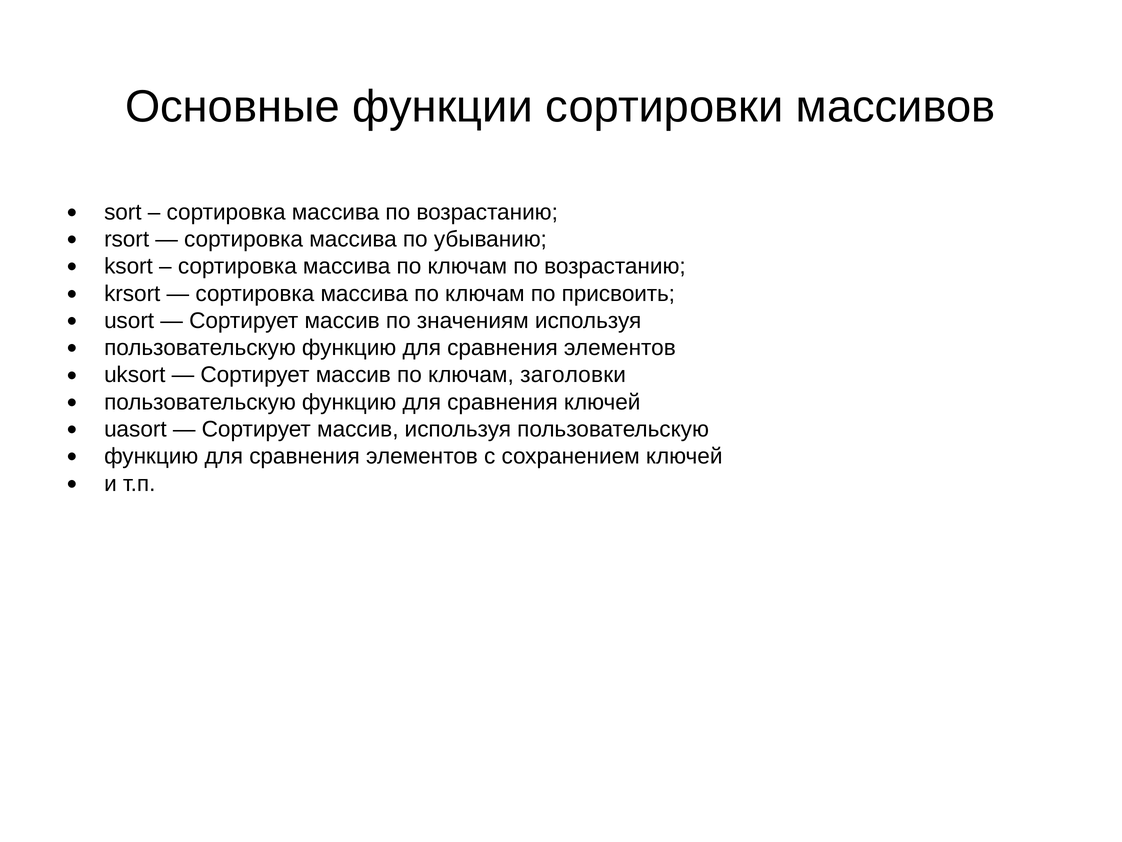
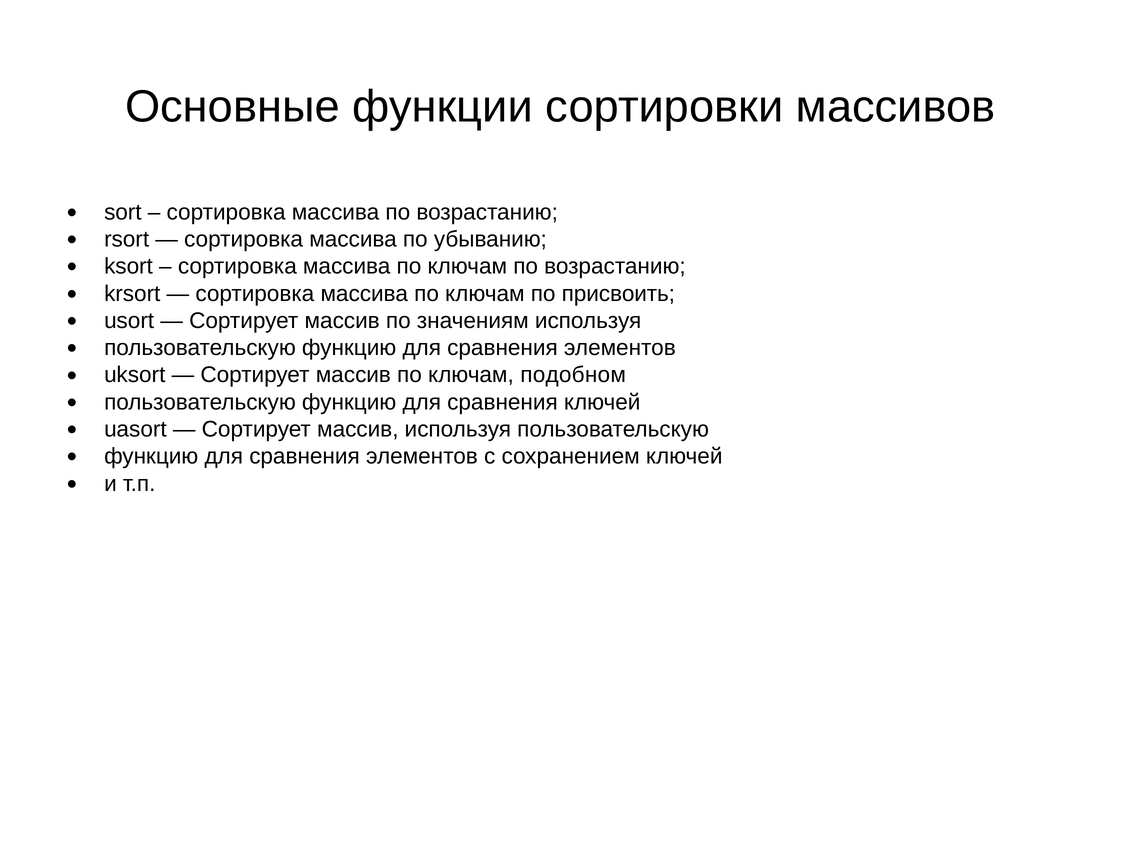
заголовки: заголовки -> подобном
